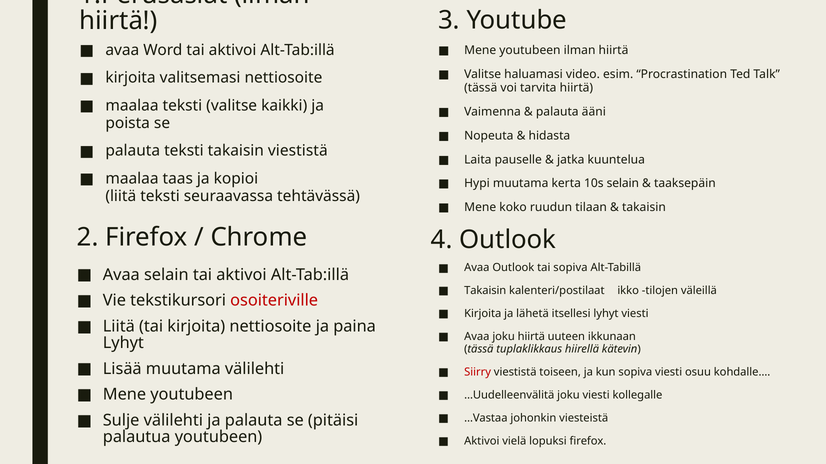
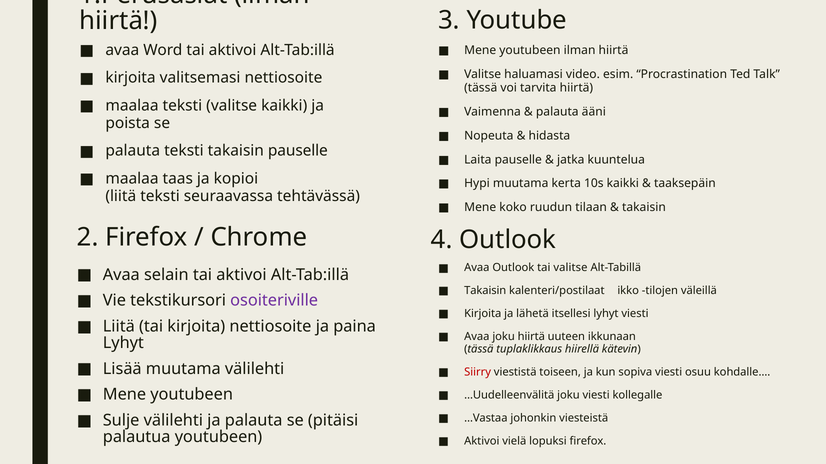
takaisin viestistä: viestistä -> pauselle
10s selain: selain -> kaikki
tai sopiva: sopiva -> valitse
osoiteriville colour: red -> purple
